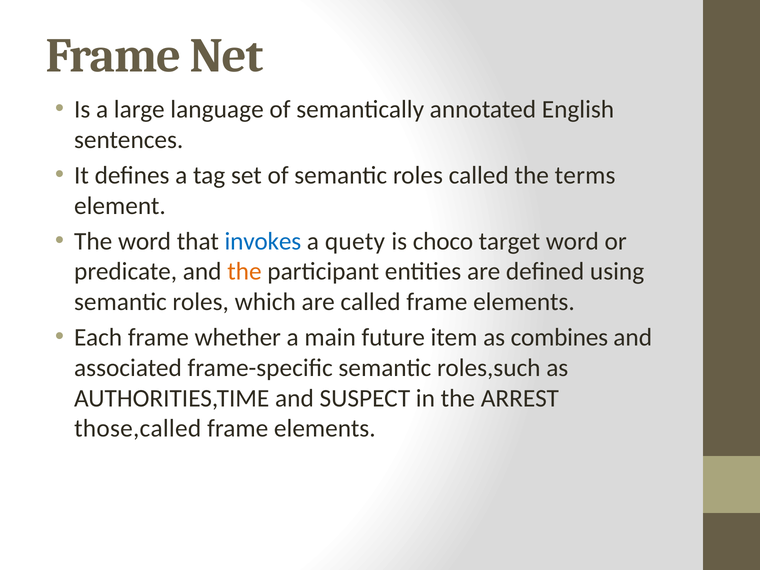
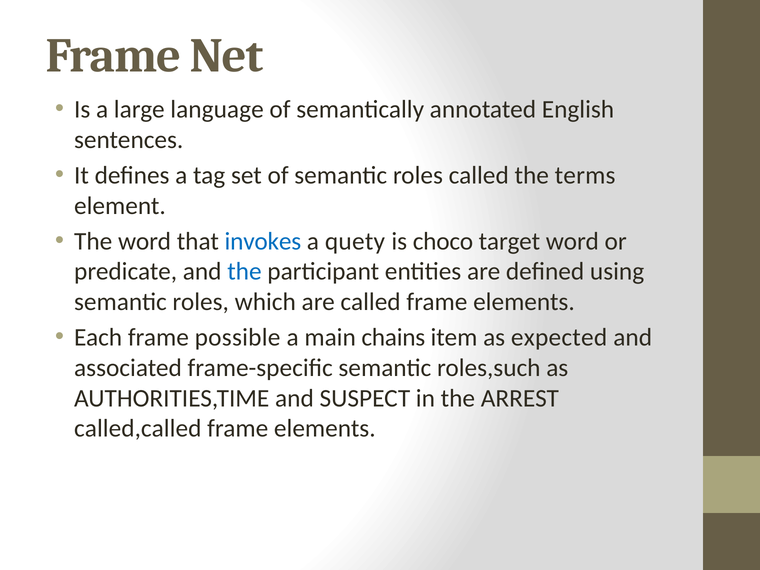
the at (244, 272) colour: orange -> blue
whether: whether -> possible
future: future -> chains
combines: combines -> expected
those,called: those,called -> called,called
